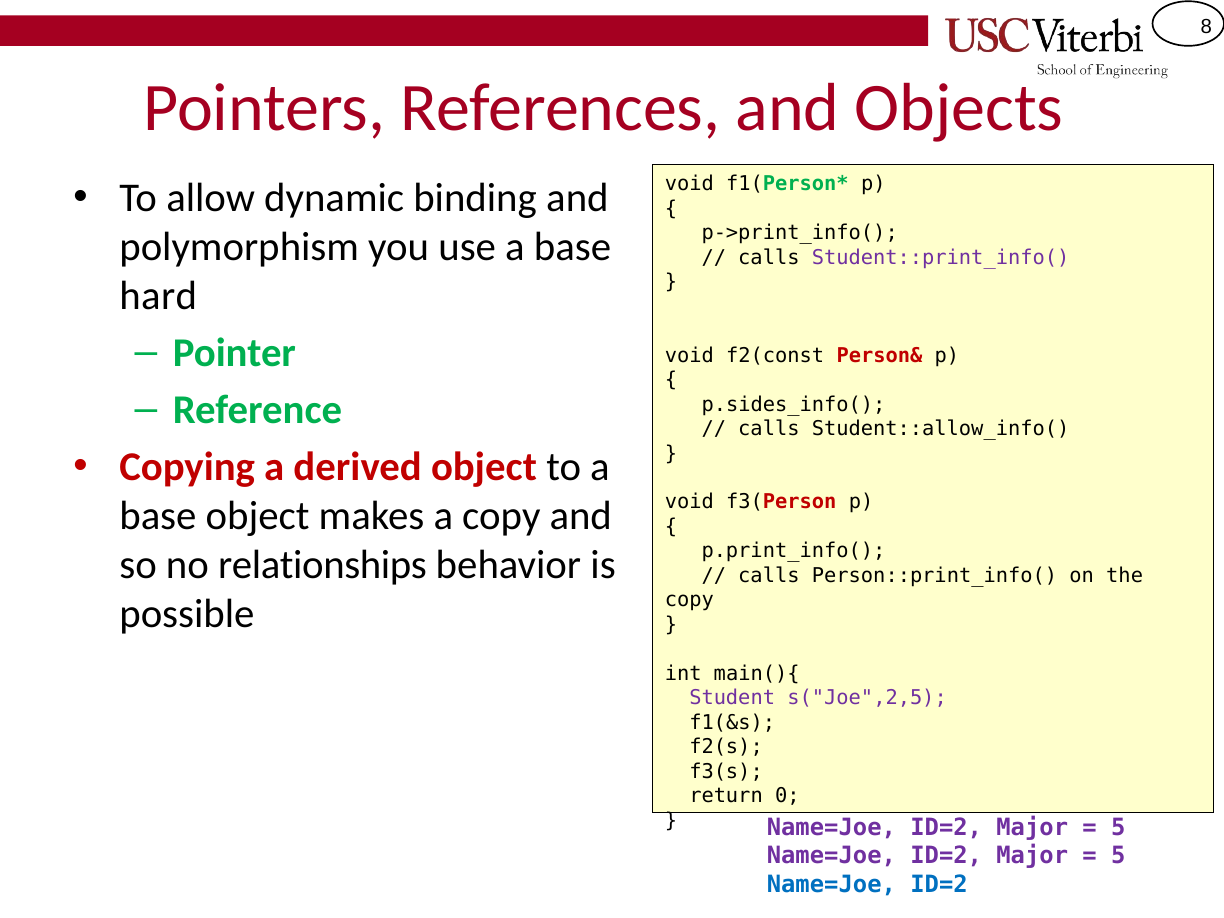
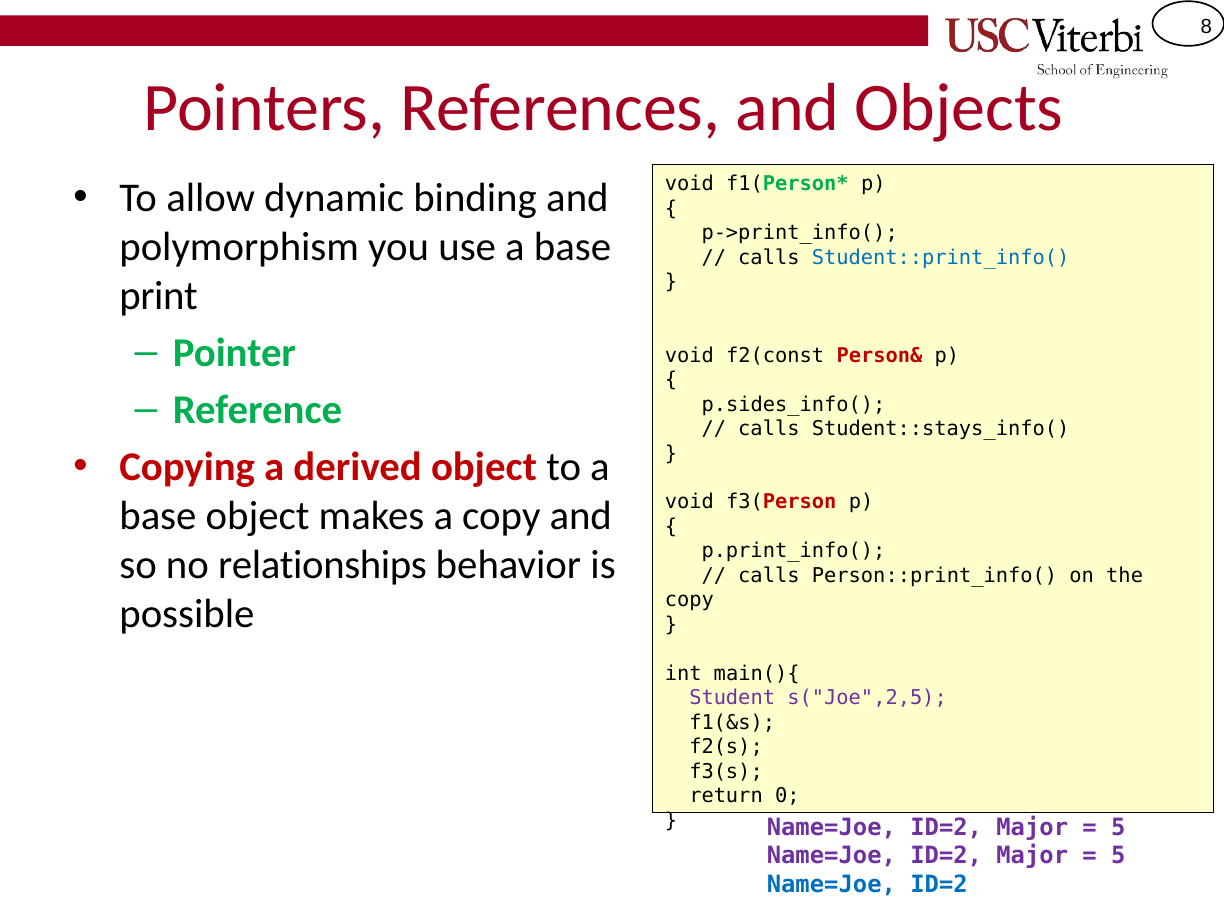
Student::print_info( colour: purple -> blue
hard: hard -> print
Student::allow_info(: Student::allow_info( -> Student::stays_info(
